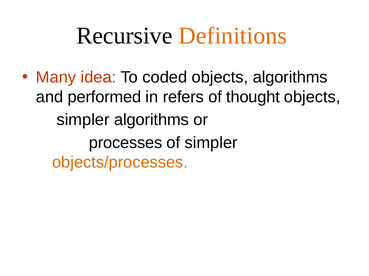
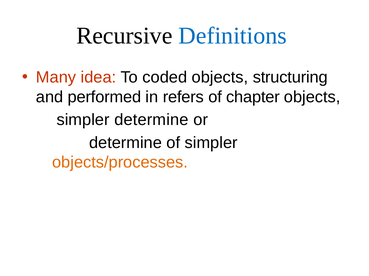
Definitions colour: orange -> blue
objects algorithms: algorithms -> structuring
thought: thought -> chapter
simpler algorithms: algorithms -> determine
processes at (126, 143): processes -> determine
